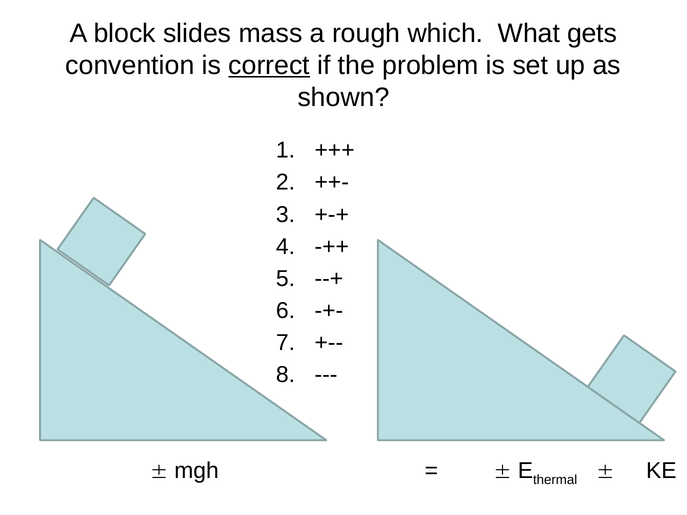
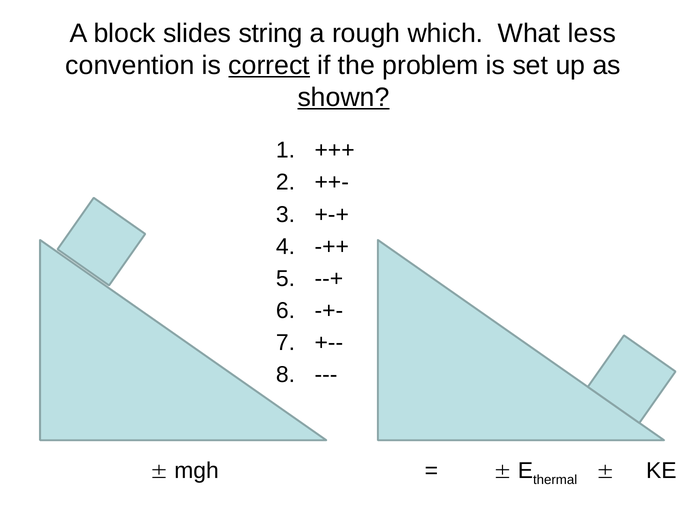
mass: mass -> string
gets: gets -> less
shown underline: none -> present
